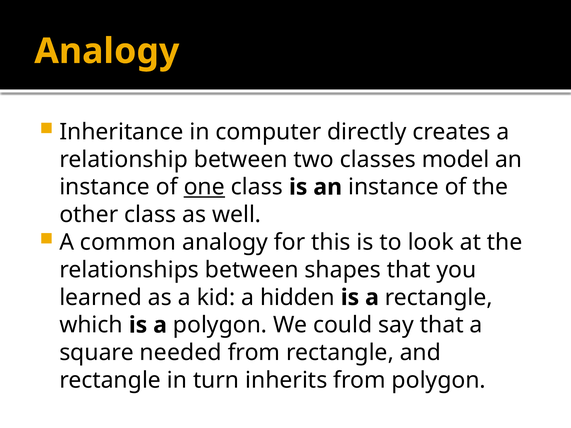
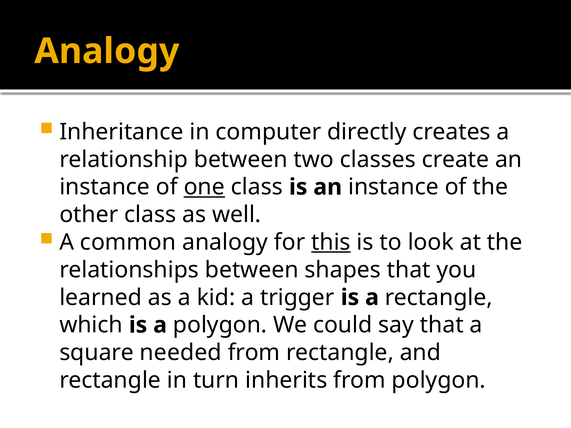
model: model -> create
this underline: none -> present
hidden: hidden -> trigger
